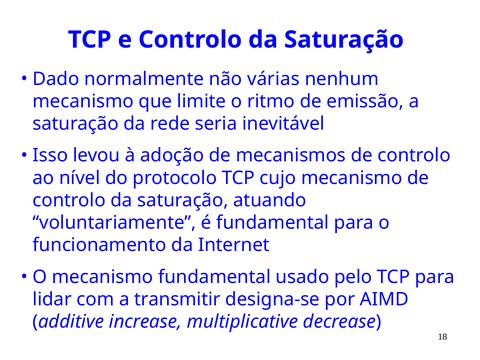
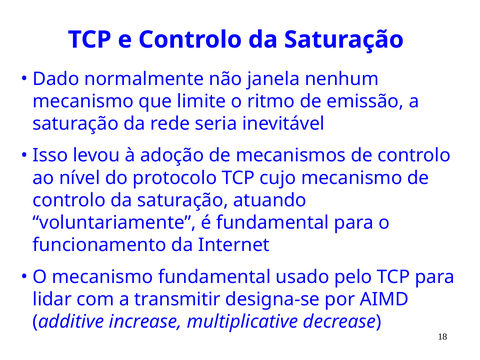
várias: várias -> janela
